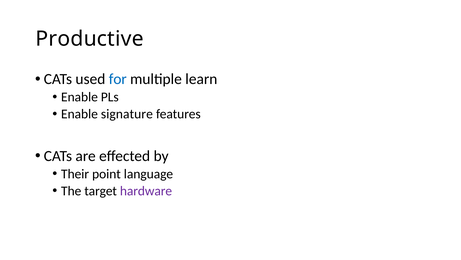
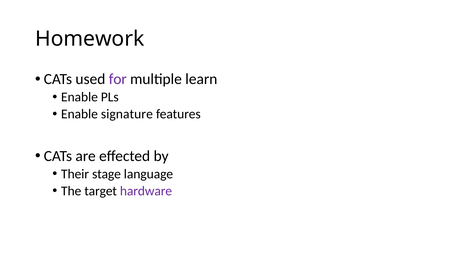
Productive: Productive -> Homework
for colour: blue -> purple
point: point -> stage
